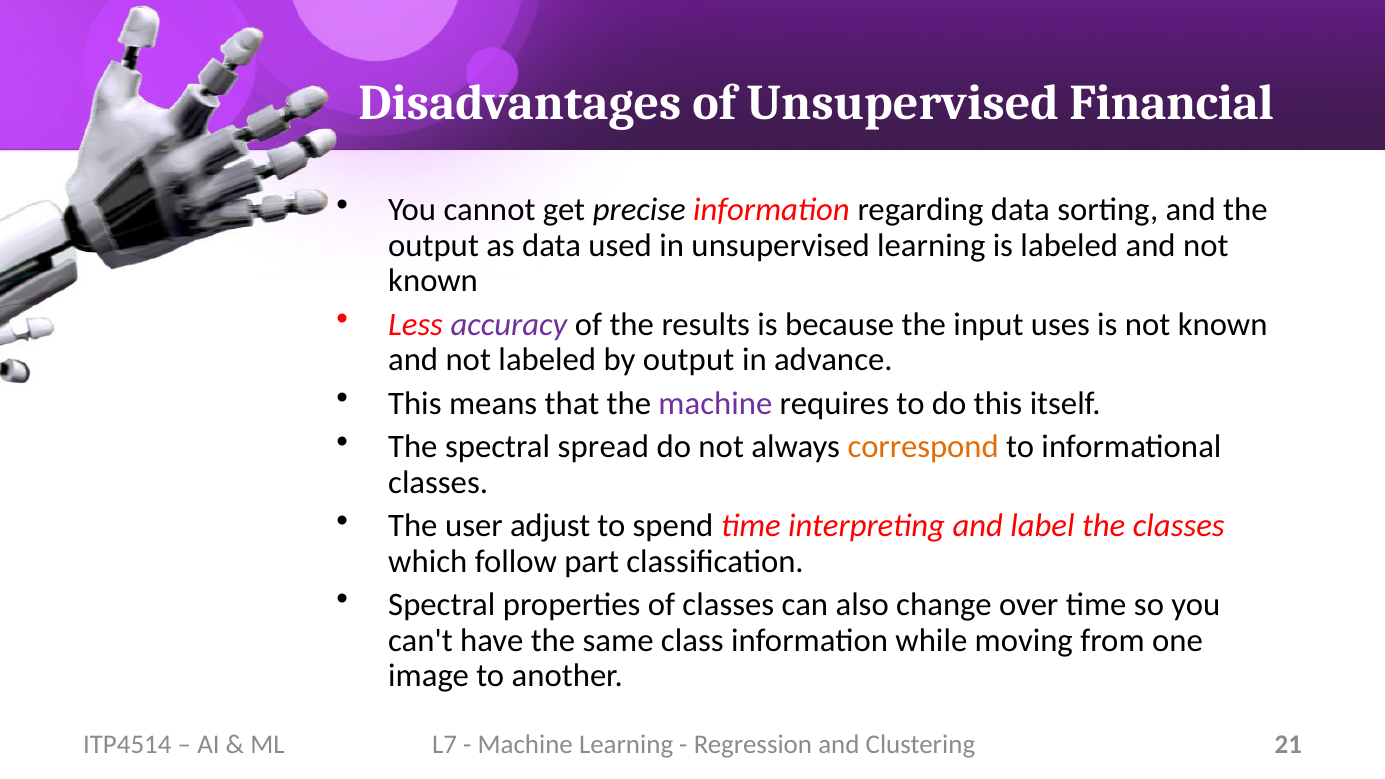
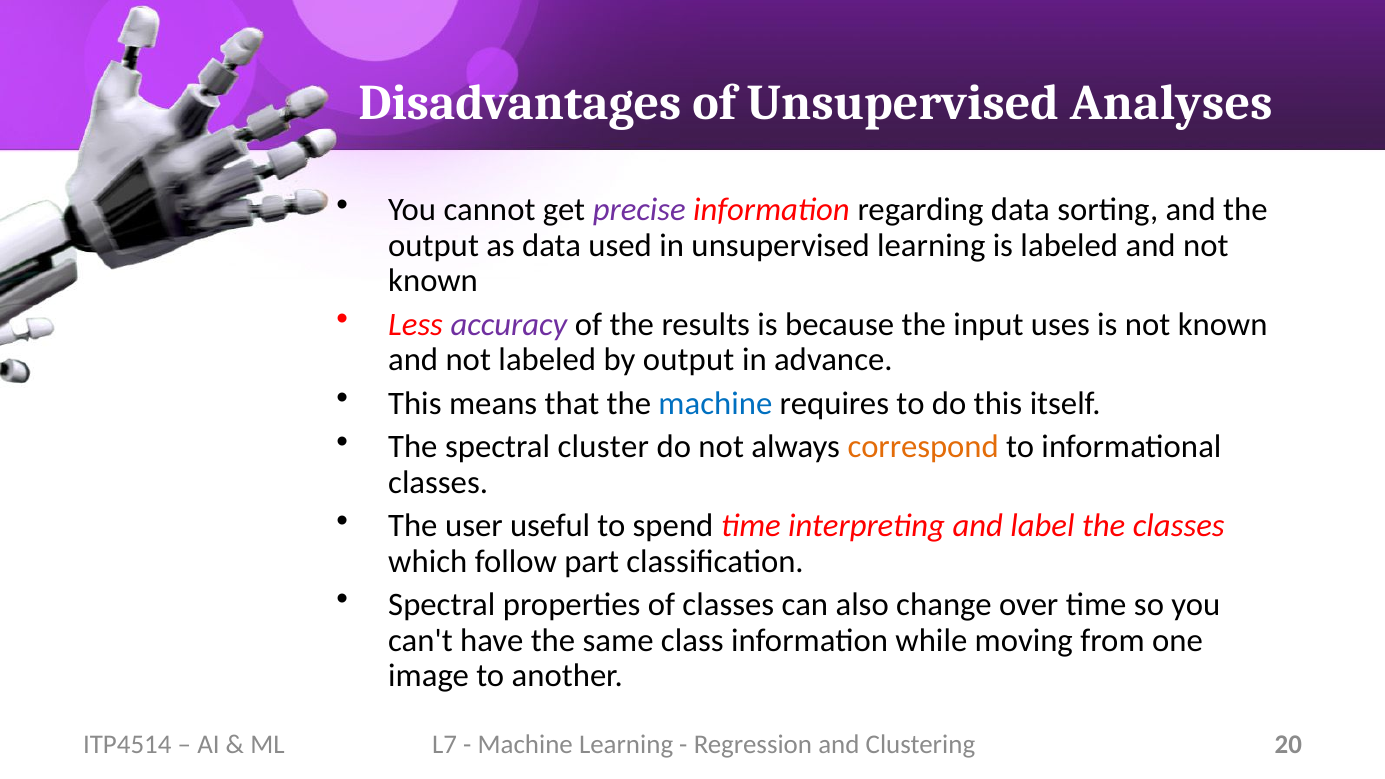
Financial: Financial -> Analyses
precise colour: black -> purple
machine at (715, 403) colour: purple -> blue
spread: spread -> cluster
adjust: adjust -> useful
21: 21 -> 20
